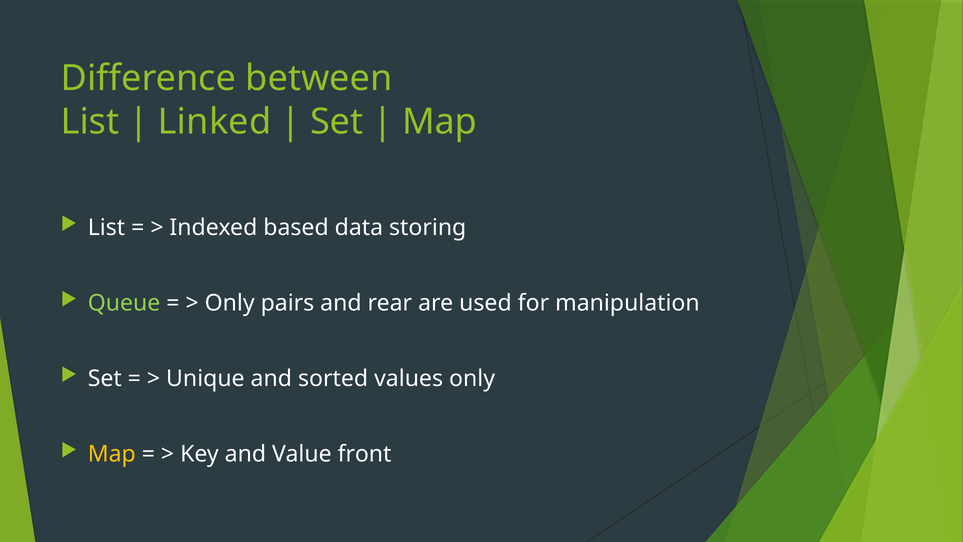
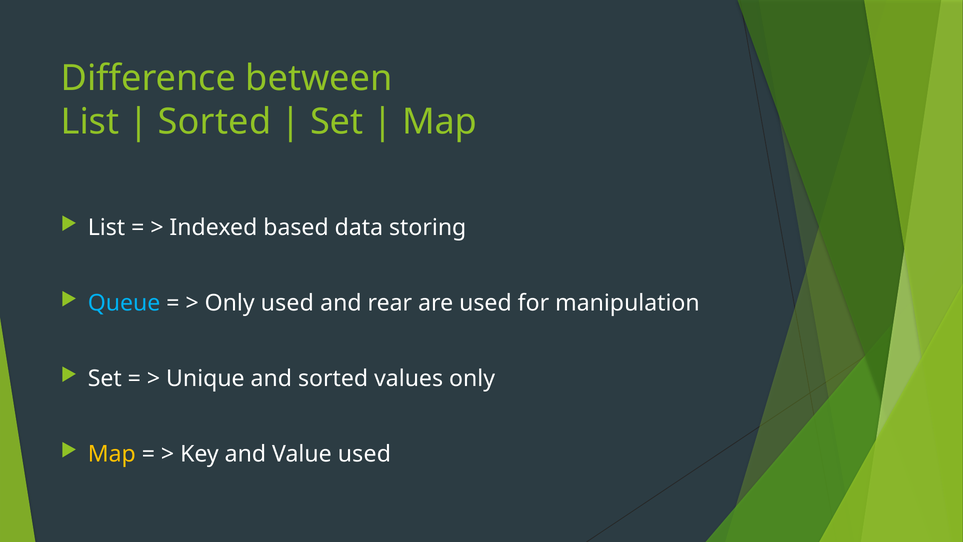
Linked at (215, 122): Linked -> Sorted
Queue colour: light green -> light blue
Only pairs: pairs -> used
Value front: front -> used
